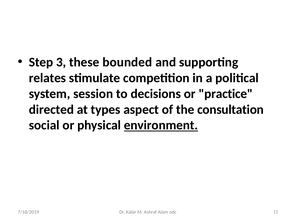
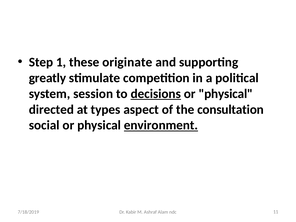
3: 3 -> 1
bounded: bounded -> originate
relates: relates -> greatly
decisions underline: none -> present
practice at (226, 94): practice -> physical
